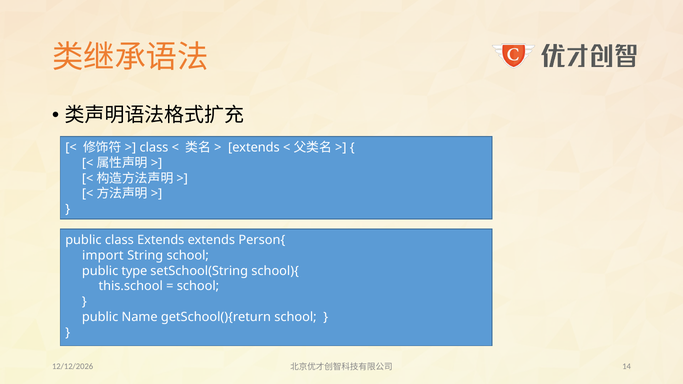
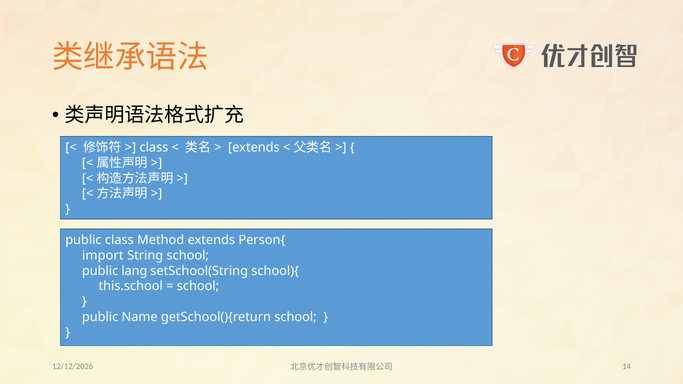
class Extends: Extends -> Method
type: type -> lang
